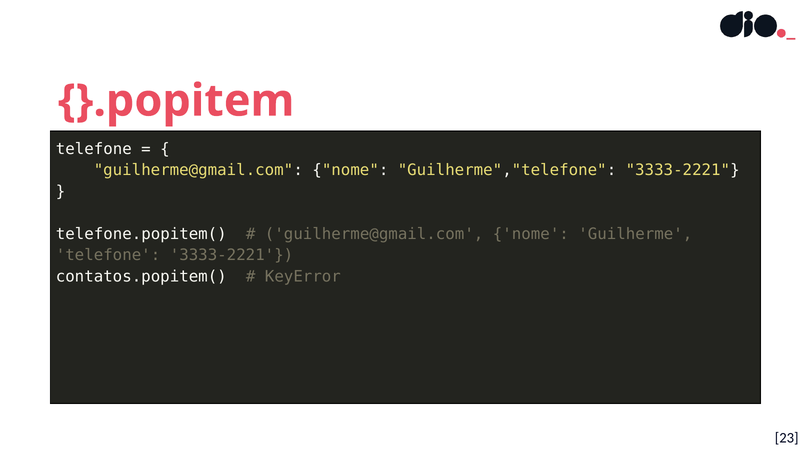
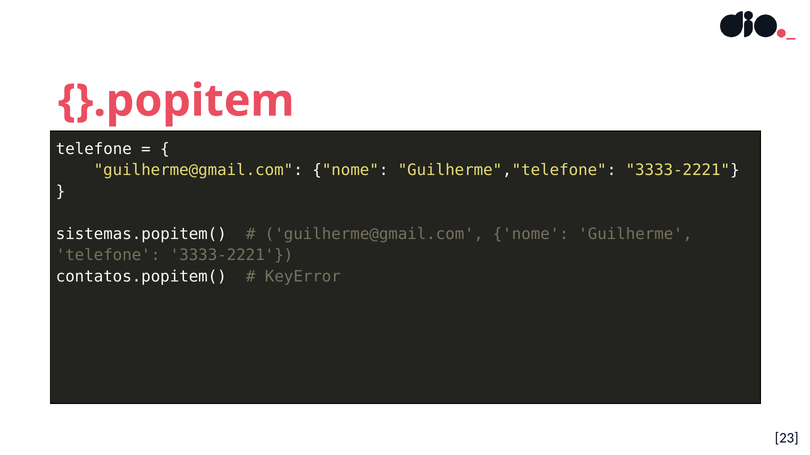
telefone.popitem(: telefone.popitem( -> sistemas.popitem(
